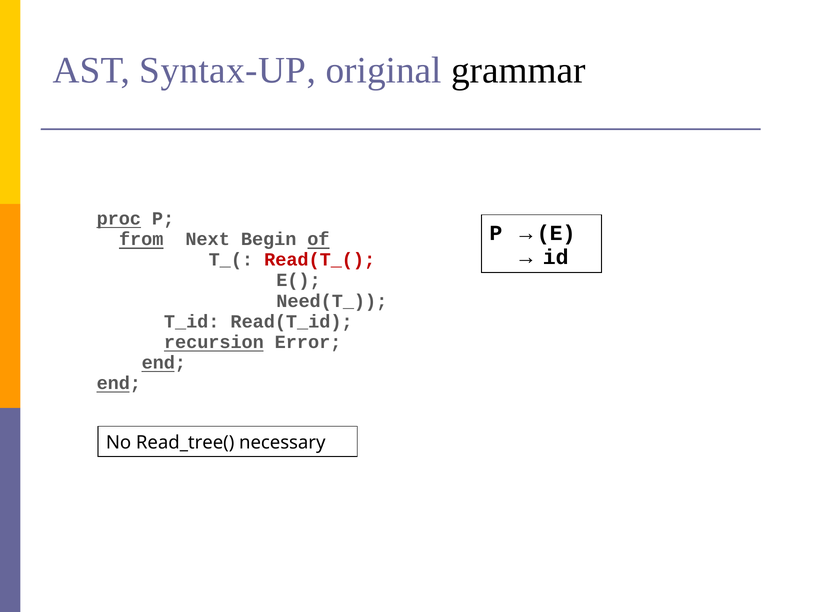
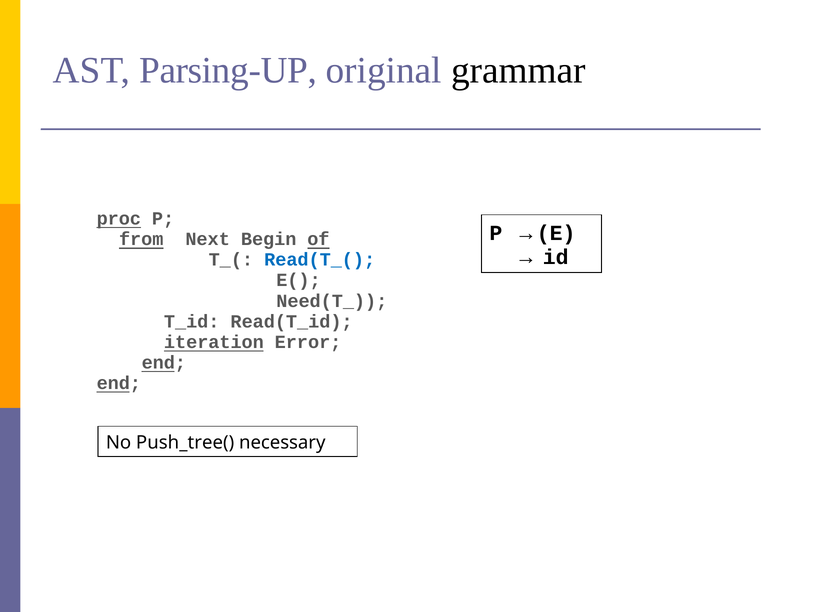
Syntax-UP: Syntax-UP -> Parsing-UP
Read(T_( colour: red -> blue
recursion: recursion -> iteration
Read_tree(: Read_tree( -> Push_tree(
